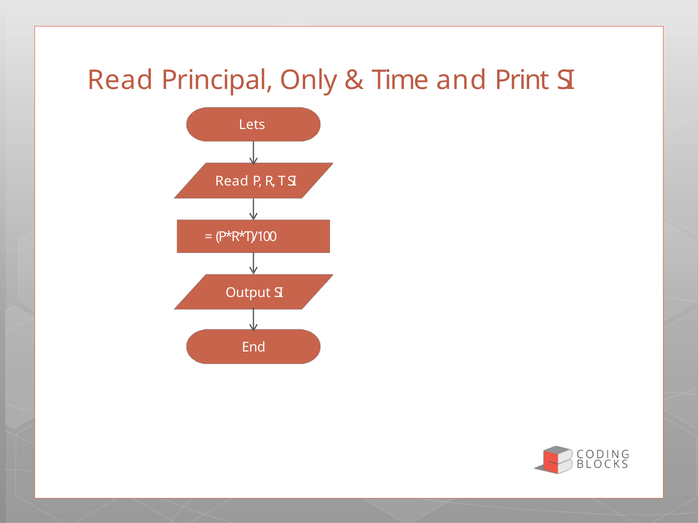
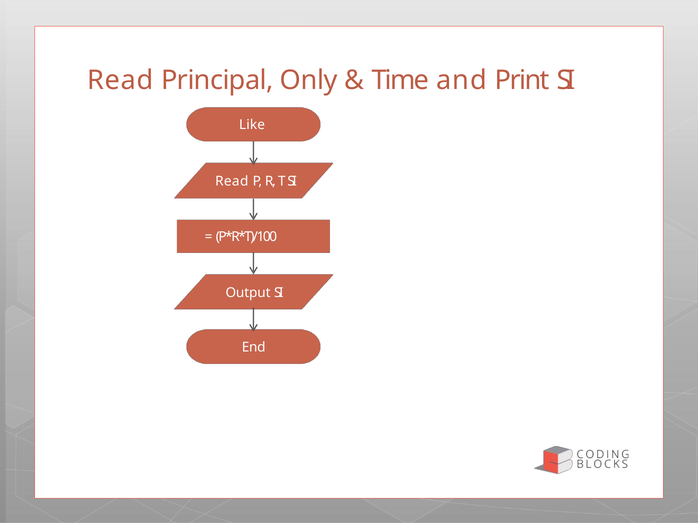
Lets: Lets -> Like
